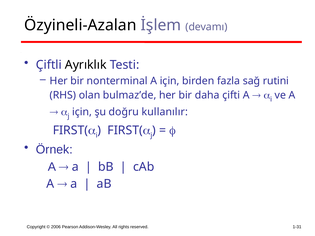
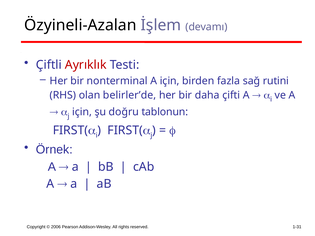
Ayrıklık colour: black -> red
bulmaz’de: bulmaz’de -> belirler’de
kullanılır: kullanılır -> tablonun
